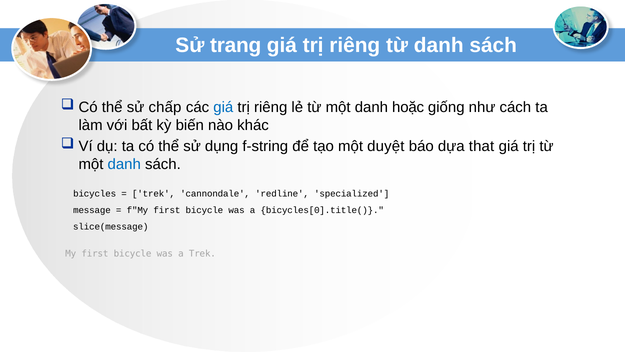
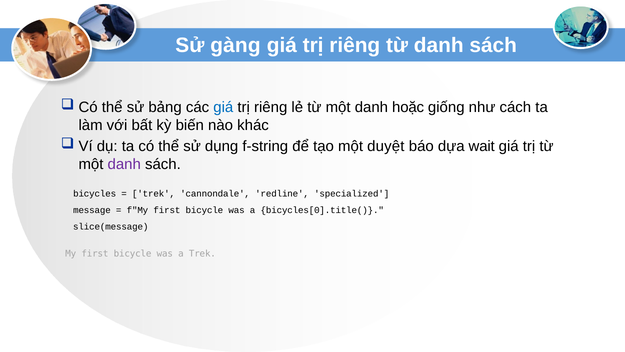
trang: trang -> gàng
chấp: chấp -> bảng
that: that -> wait
danh at (124, 164) colour: blue -> purple
